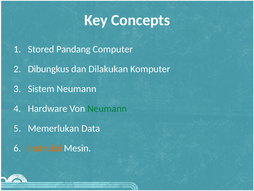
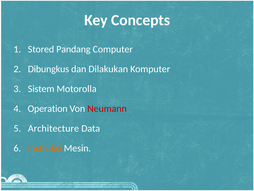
Sistem Neumann: Neumann -> Motorolla
Hardware: Hardware -> Operation
Neumann at (107, 108) colour: green -> red
Memerlukan: Memerlukan -> Architecture
